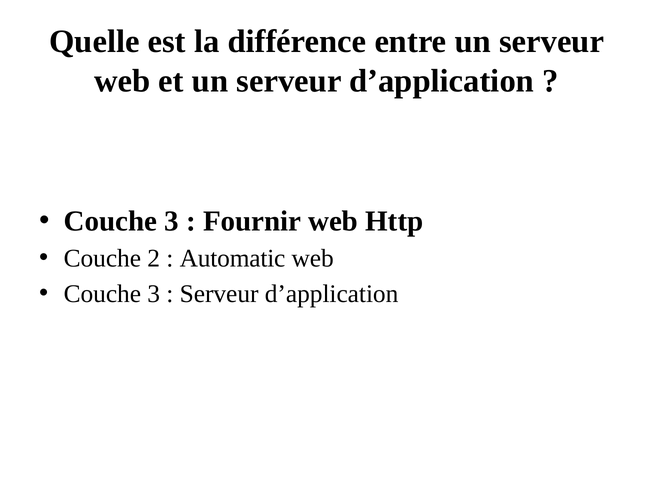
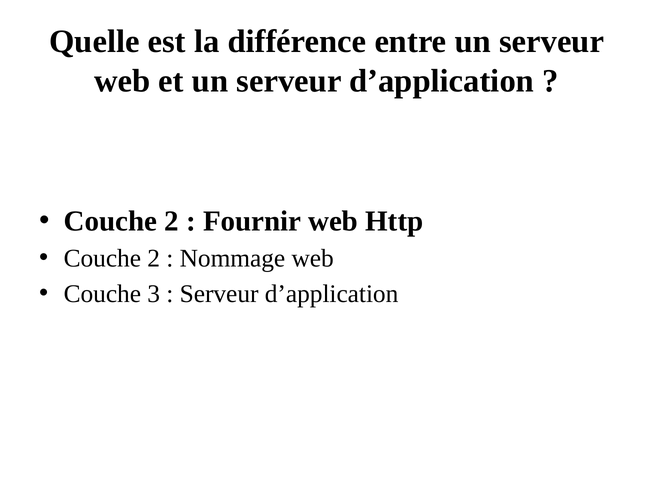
3 at (172, 221): 3 -> 2
Automatic: Automatic -> Nommage
